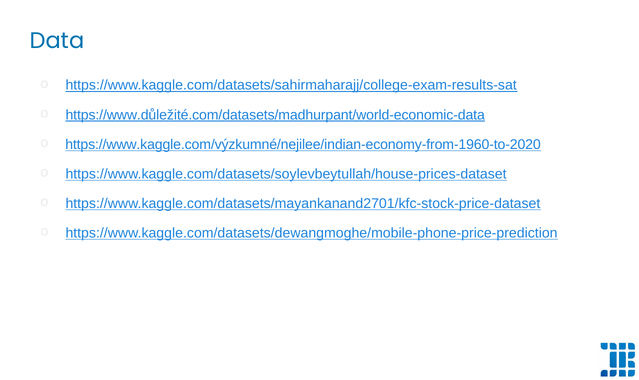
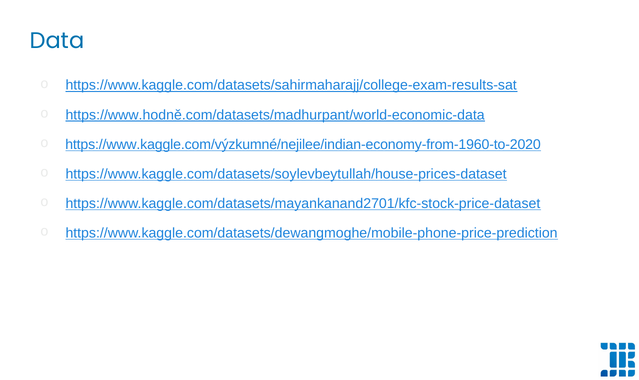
https://www.důležité.com/datasets/madhurpant/world-economic-data: https://www.důležité.com/datasets/madhurpant/world-economic-data -> https://www.hodně.com/datasets/madhurpant/world-economic-data
